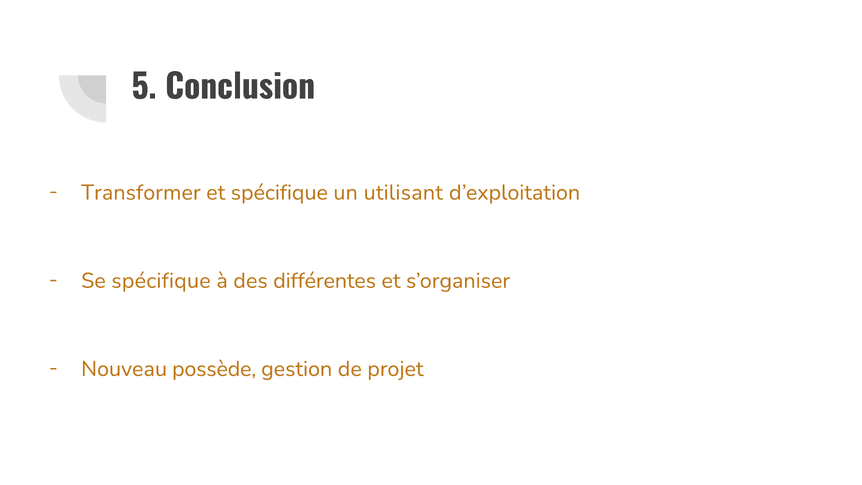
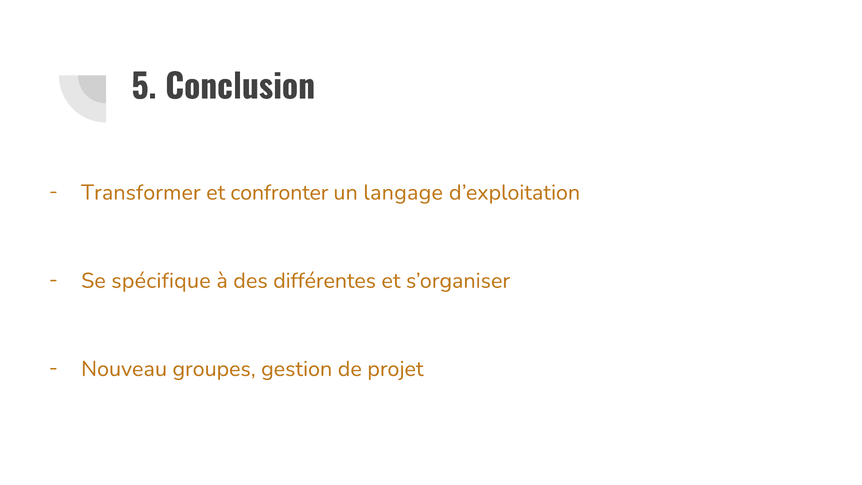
et spécifique: spécifique -> confronter
utilisant: utilisant -> langage
possède: possède -> groupes
